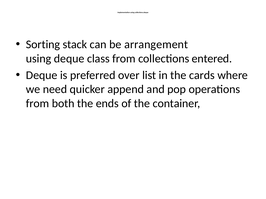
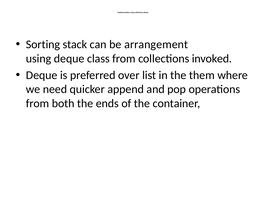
entered: entered -> invoked
cards: cards -> them
